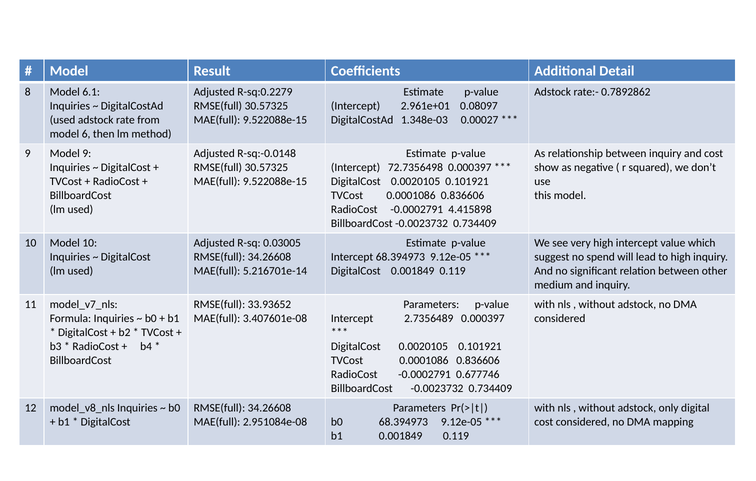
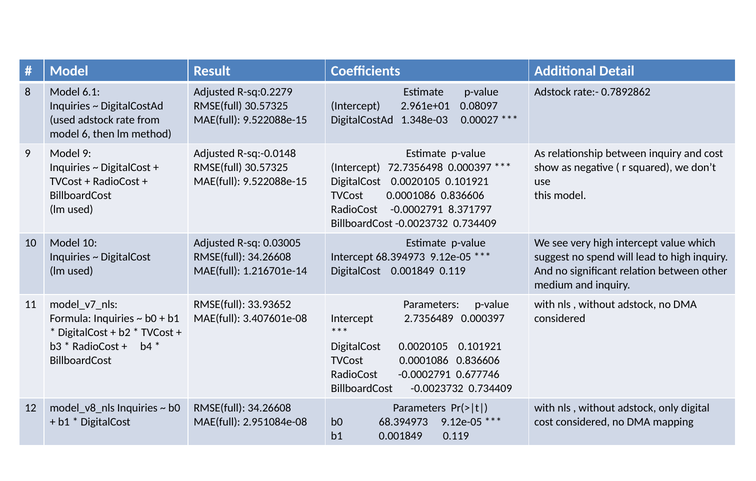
4.415898: 4.415898 -> 8.371797
5.216701e-14: 5.216701e-14 -> 1.216701e-14
